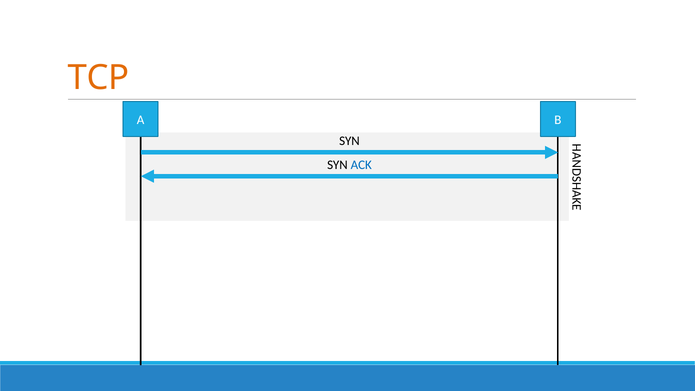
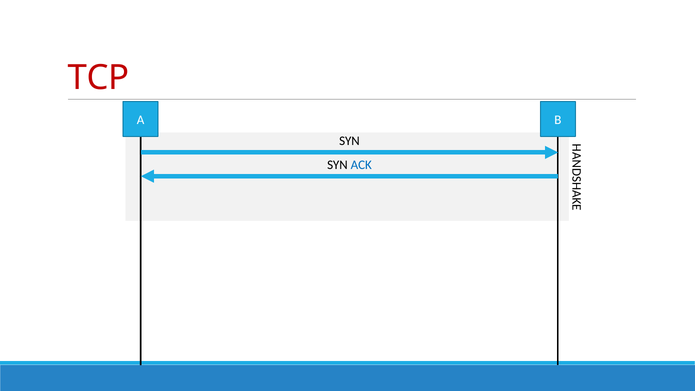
TCP colour: orange -> red
